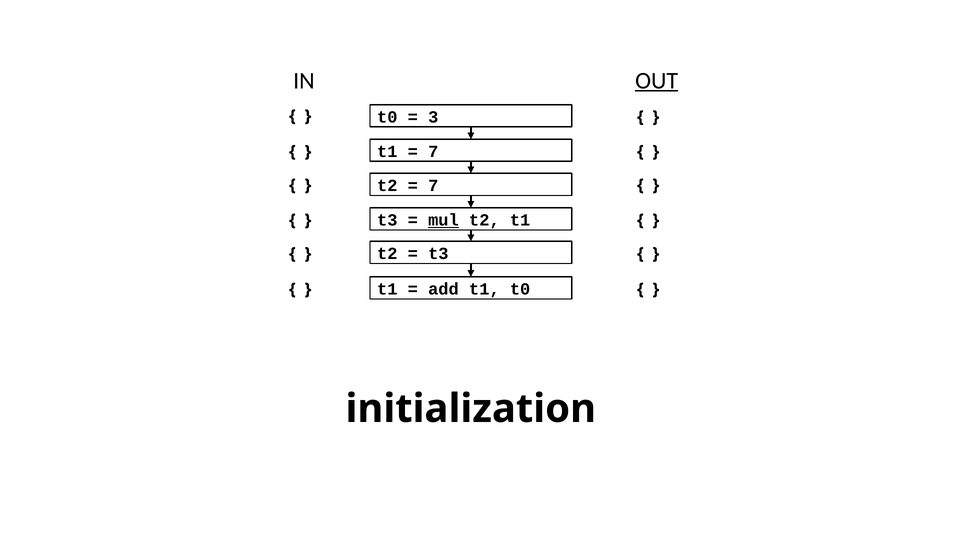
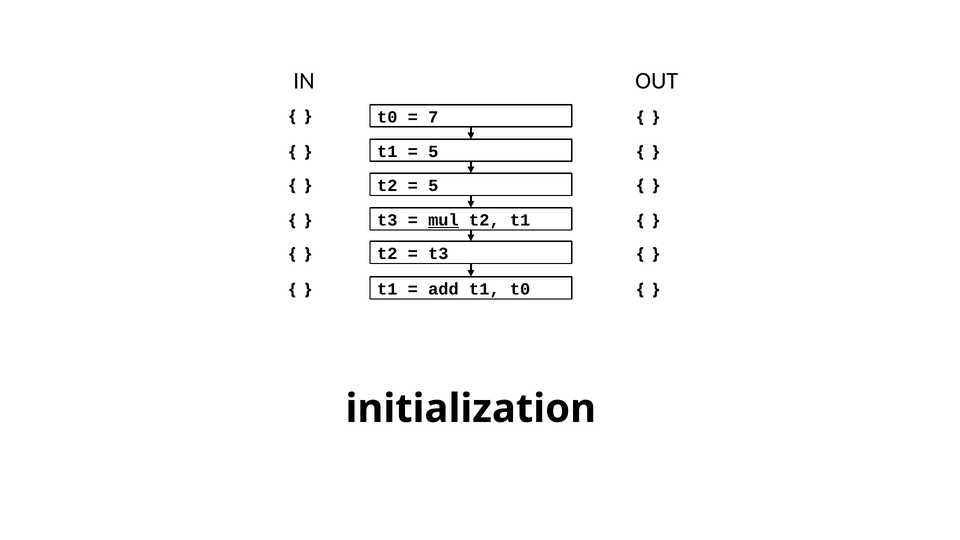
OUT underline: present -> none
3: 3 -> 7
7 at (433, 151): 7 -> 5
7 at (433, 186): 7 -> 5
